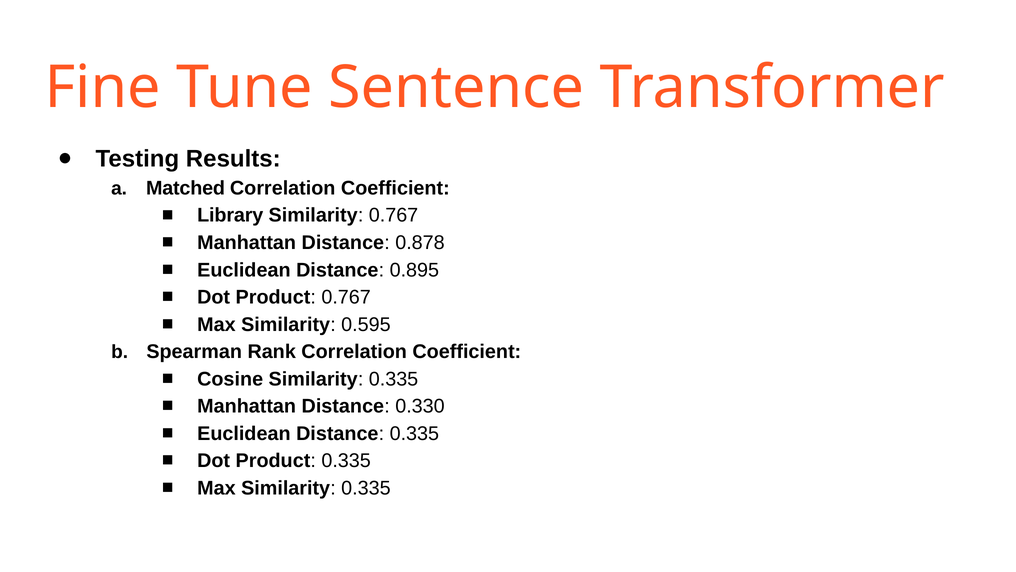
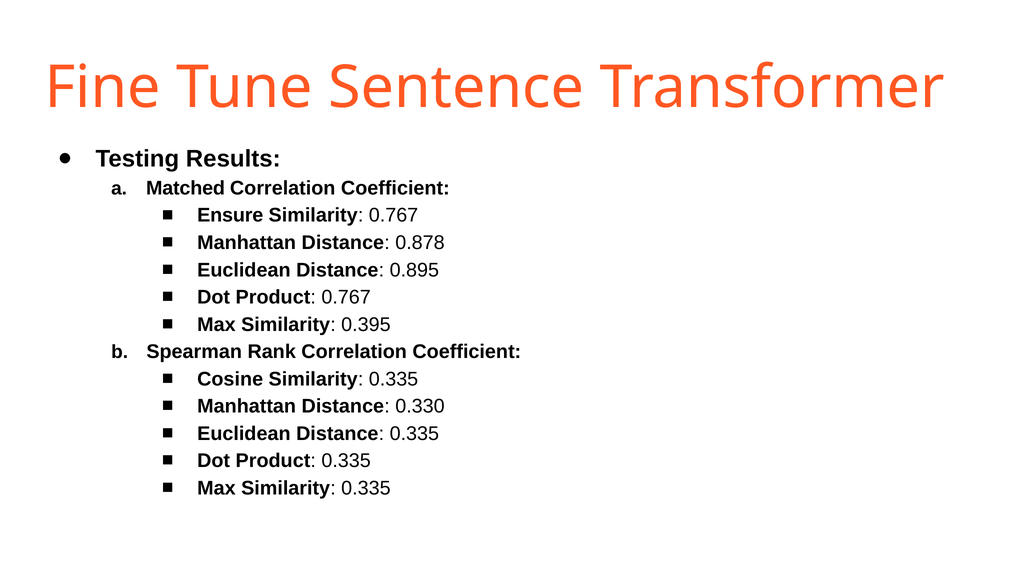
Library: Library -> Ensure
0.595: 0.595 -> 0.395
